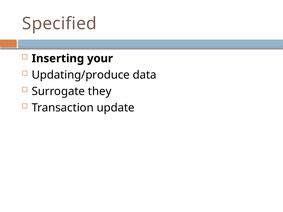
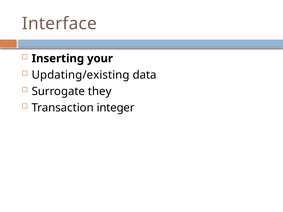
Specified: Specified -> Interface
Updating/produce: Updating/produce -> Updating/existing
update: update -> integer
